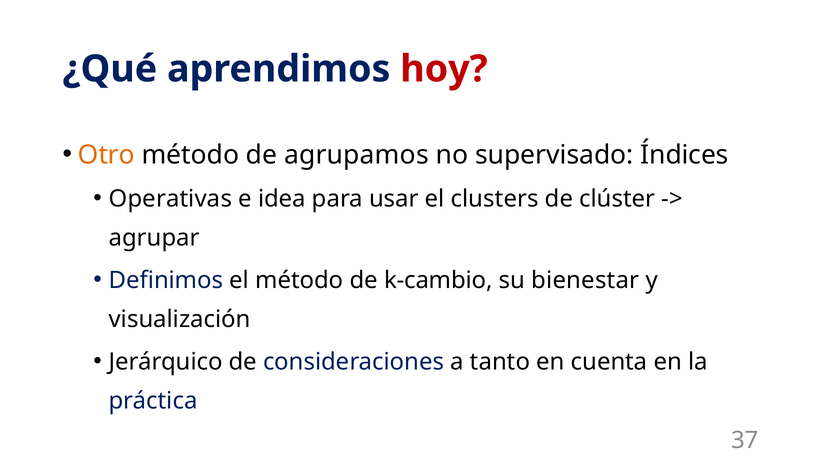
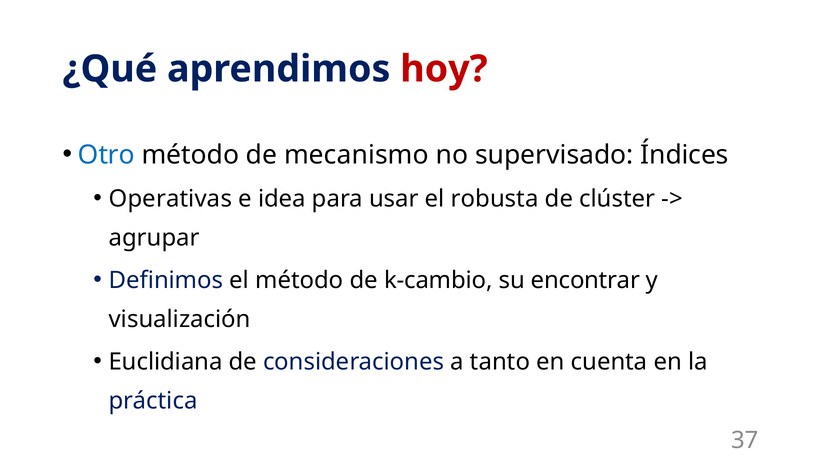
Otro colour: orange -> blue
agrupamos: agrupamos -> mecanismo
clusters: clusters -> robusta
bienestar: bienestar -> encontrar
Jerárquico: Jerárquico -> Euclidiana
